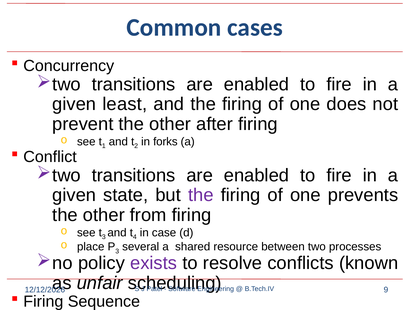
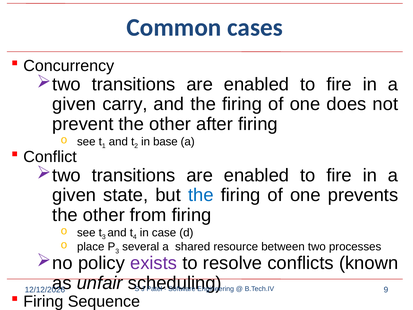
least: least -> carry
forks: forks -> base
the at (201, 195) colour: purple -> blue
